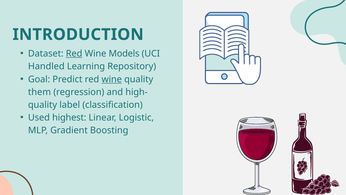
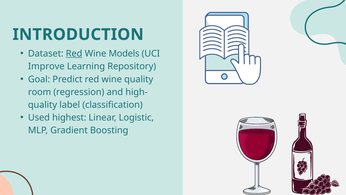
Handled: Handled -> Improve
wine at (112, 79) underline: present -> none
them: them -> room
